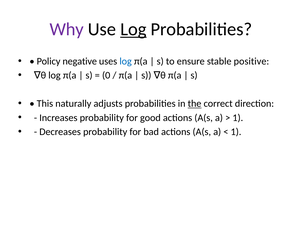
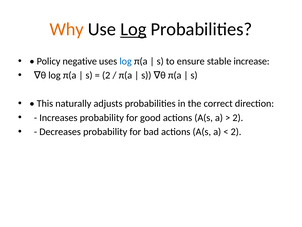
Why colour: purple -> orange
positive: positive -> increase
0 at (106, 75): 0 -> 2
the underline: present -> none
1 at (238, 117): 1 -> 2
1 at (236, 132): 1 -> 2
